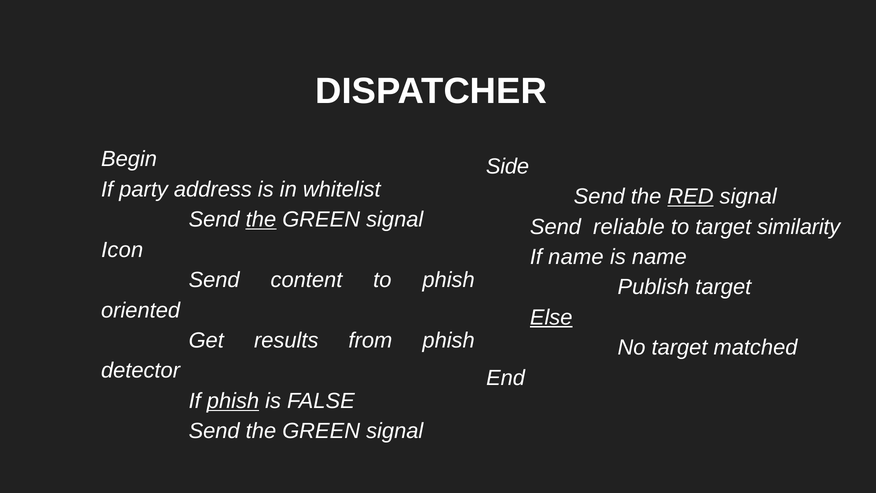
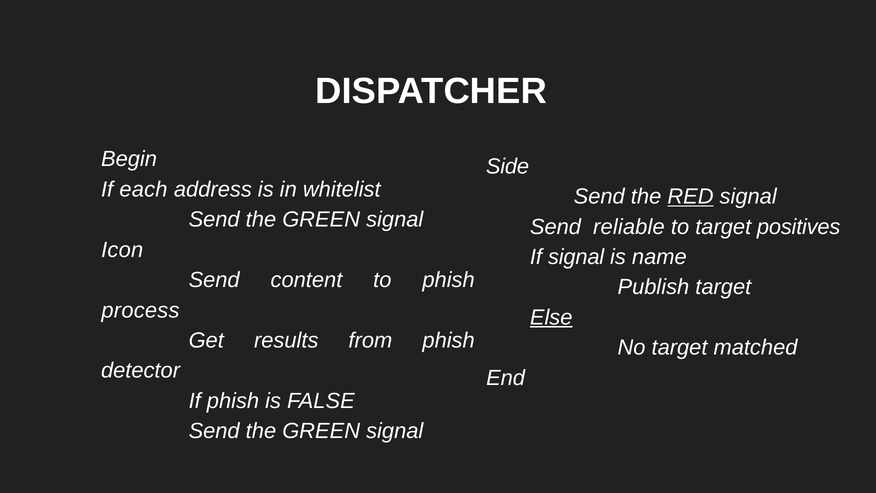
party: party -> each
the at (261, 220) underline: present -> none
similarity: similarity -> positives
If name: name -> signal
oriented: oriented -> process
phish at (233, 401) underline: present -> none
